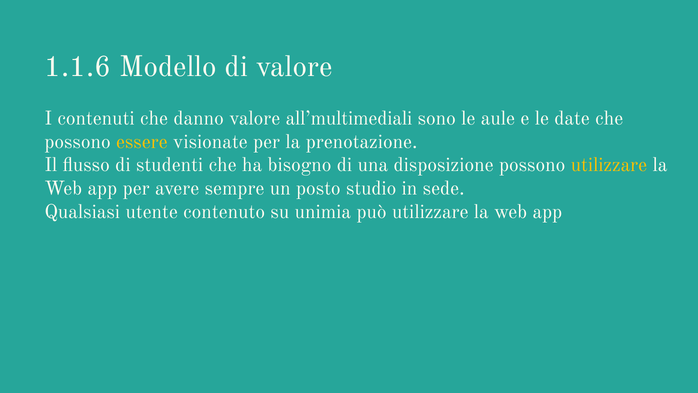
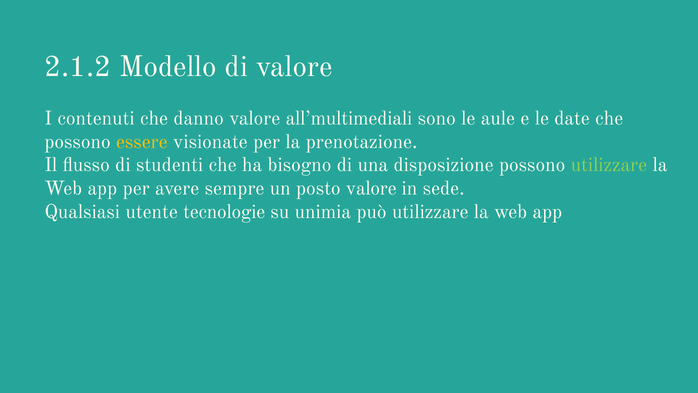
1.1.6: 1.1.6 -> 2.1.2
utilizzare at (609, 165) colour: yellow -> light green
posto studio: studio -> valore
contenuto: contenuto -> tecnologie
